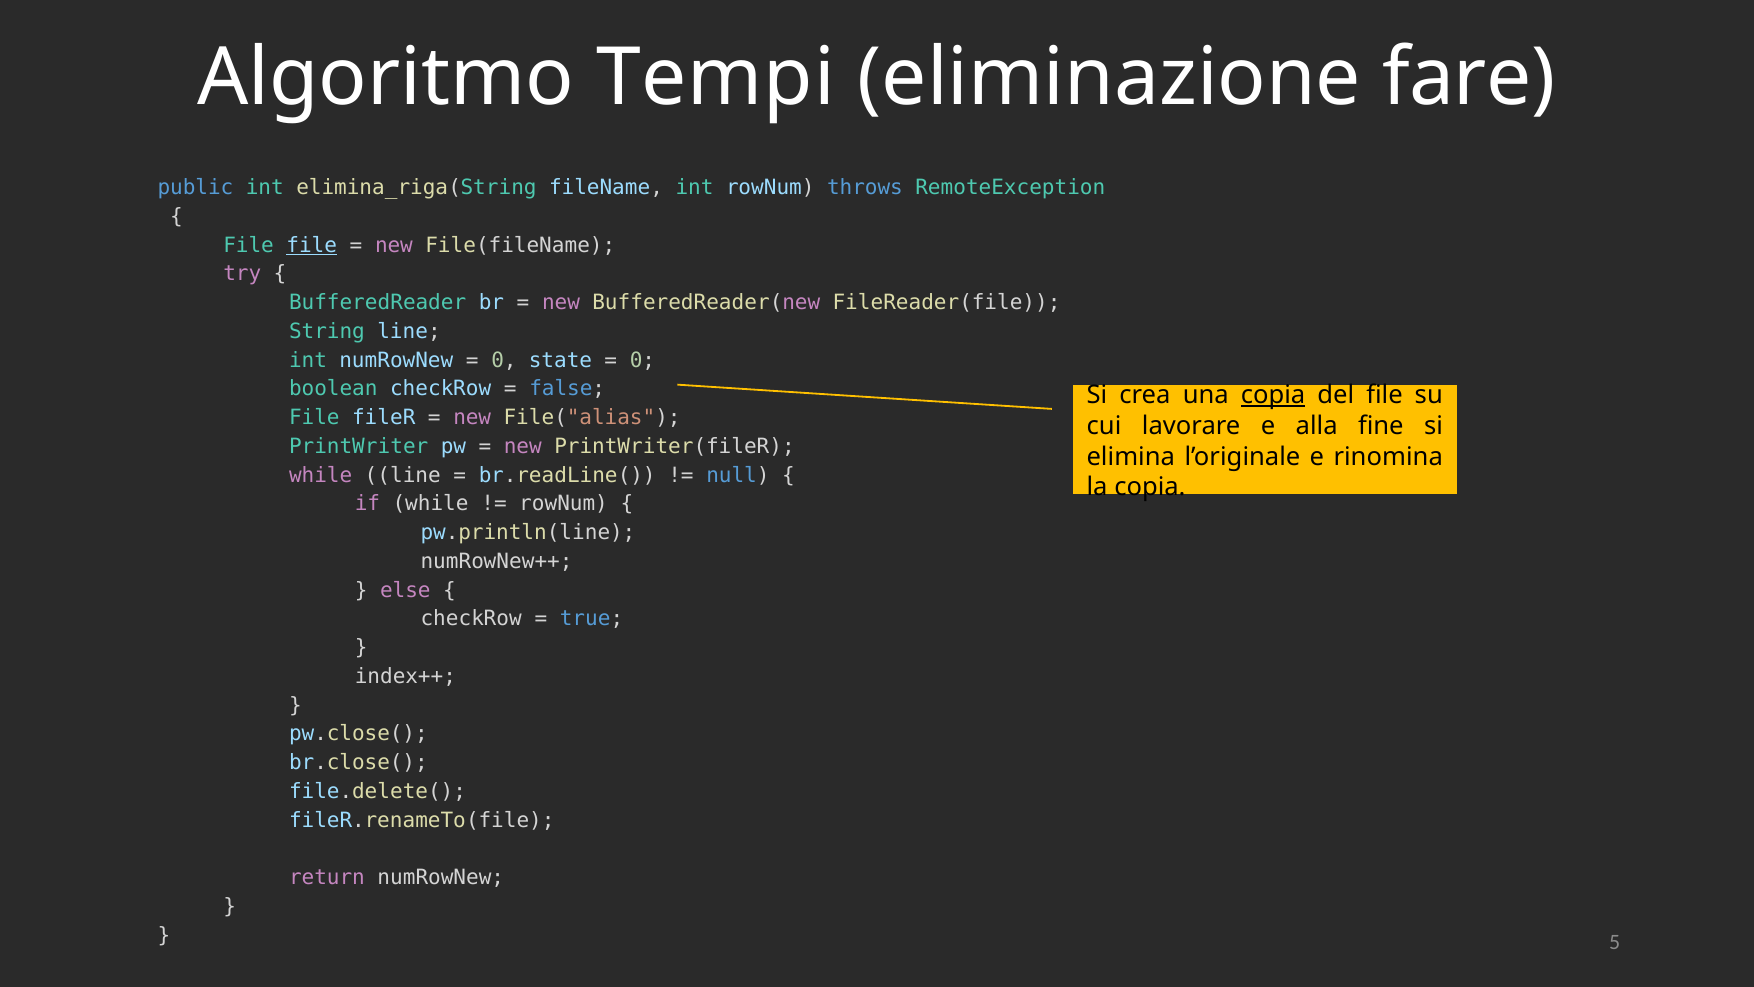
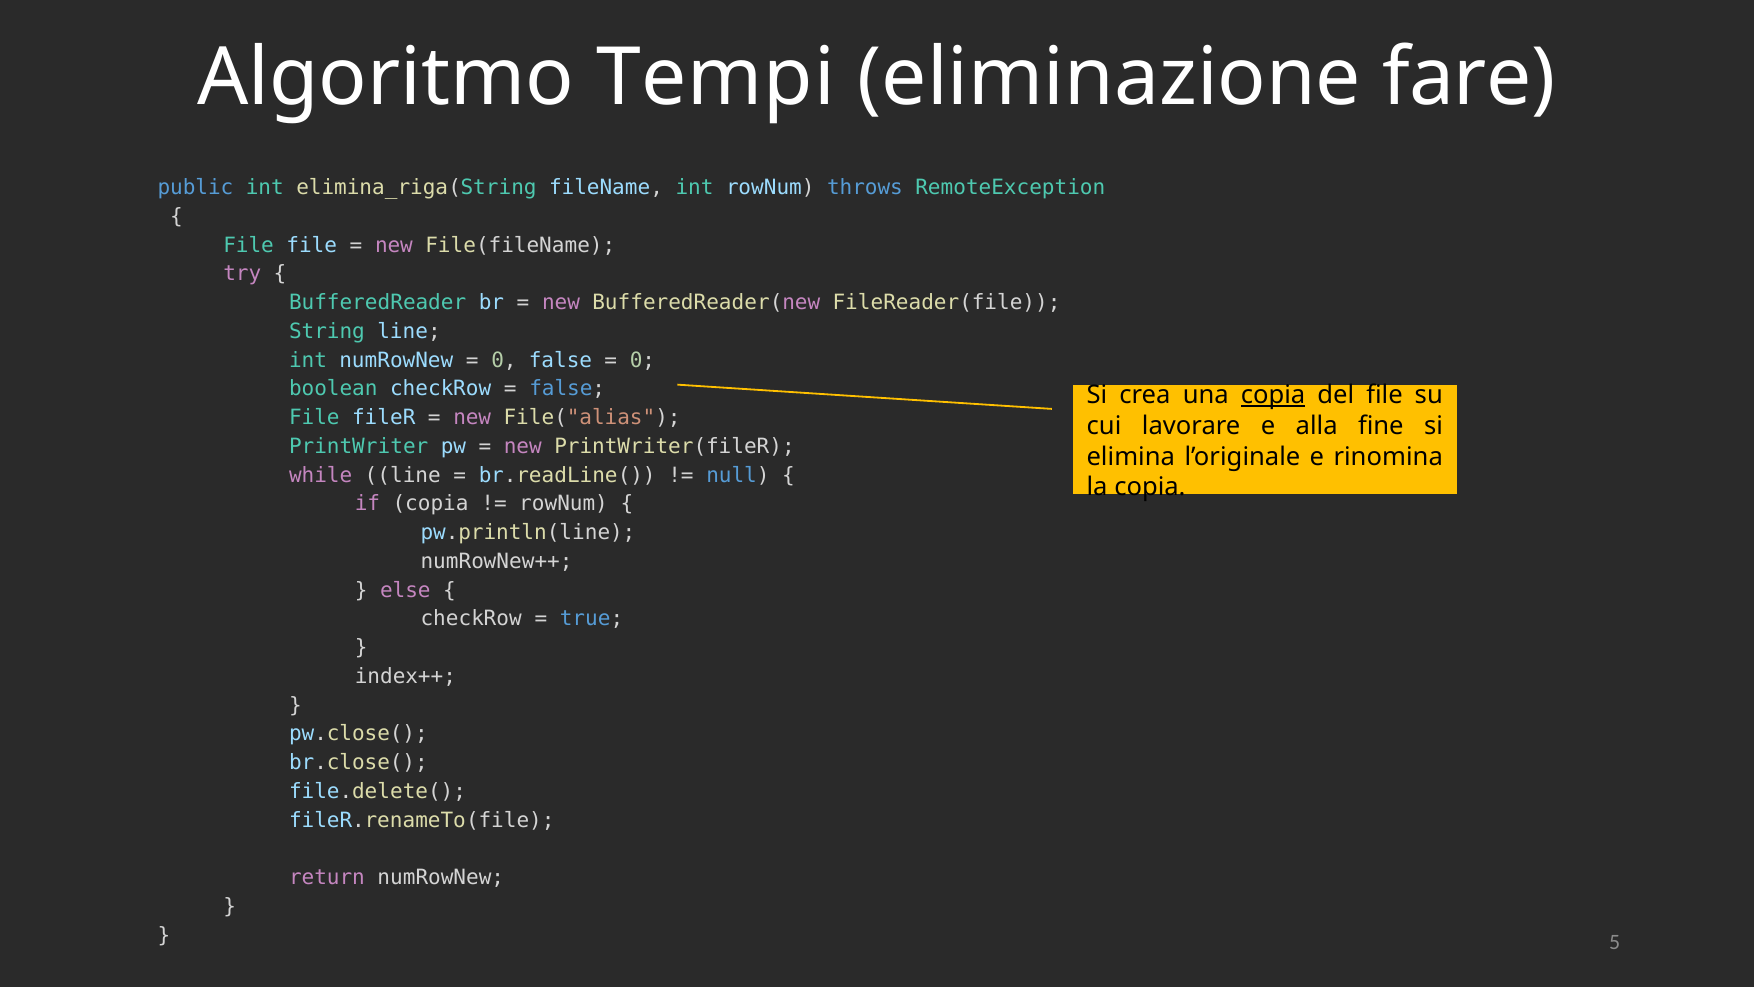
file at (312, 245) underline: present -> none
0 state: state -> false
if while: while -> copia
